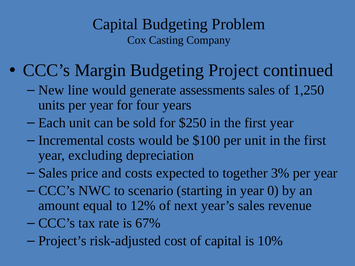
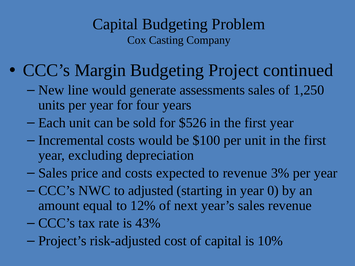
$250: $250 -> $526
to together: together -> revenue
scenario: scenario -> adjusted
67%: 67% -> 43%
